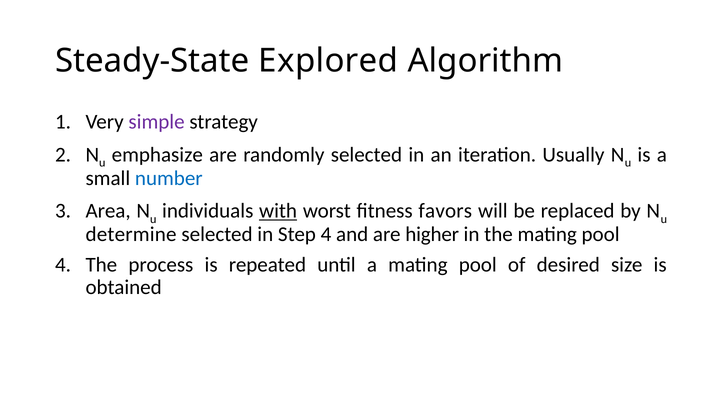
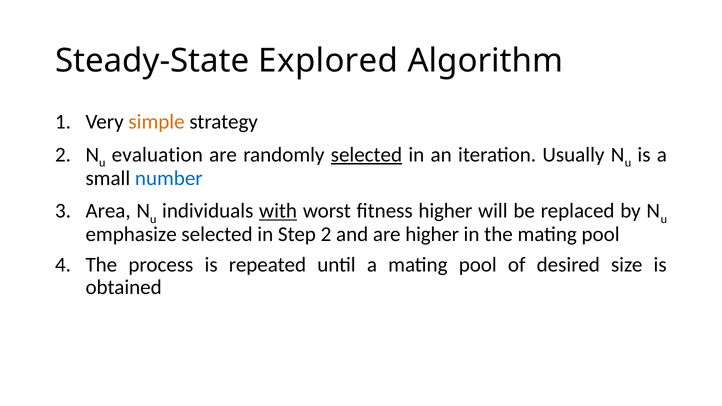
simple colour: purple -> orange
emphasize: emphasize -> evaluation
selected at (366, 155) underline: none -> present
fitness favors: favors -> higher
determine: determine -> emphasize
Step 4: 4 -> 2
